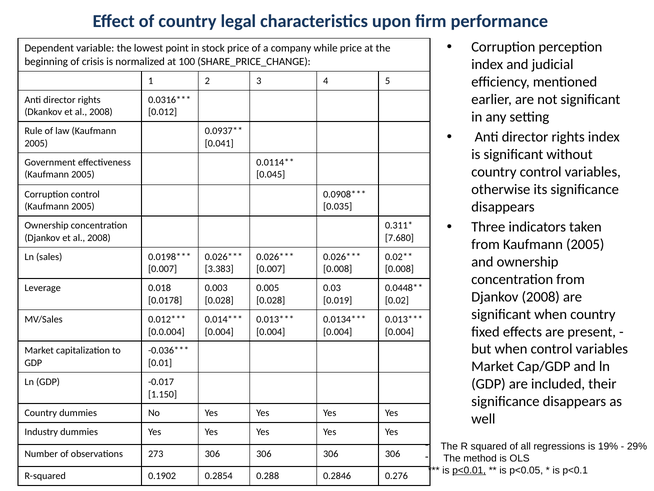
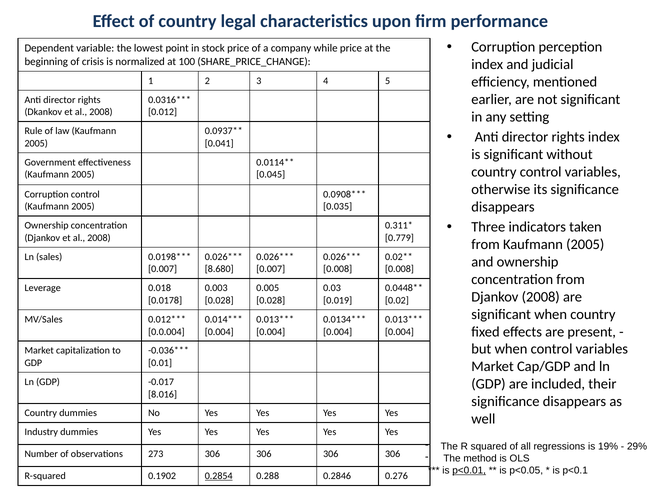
7.680: 7.680 -> 0.779
3.383: 3.383 -> 8.680
1.150: 1.150 -> 8.016
0.2854 underline: none -> present
